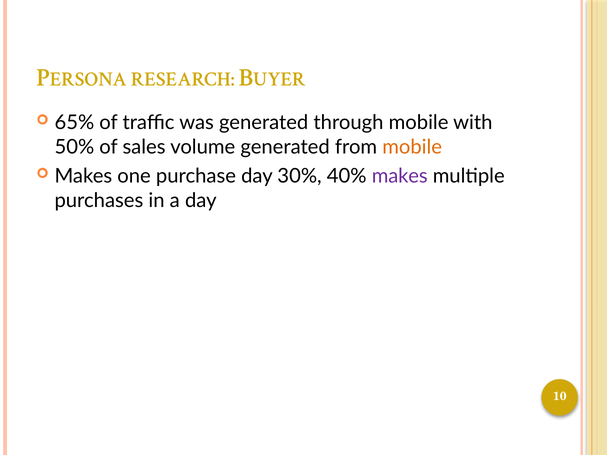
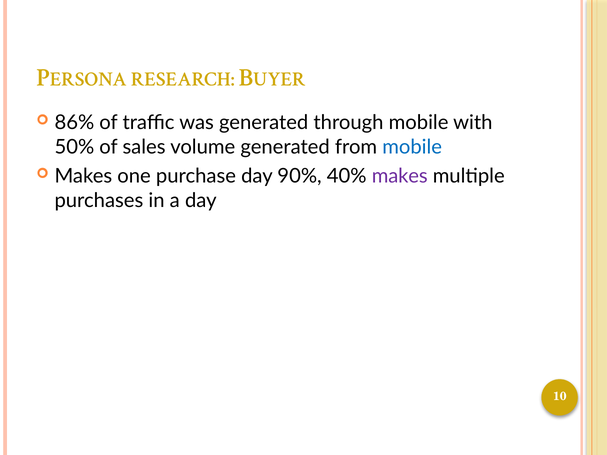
65%: 65% -> 86%
mobile at (412, 147) colour: orange -> blue
30%: 30% -> 90%
